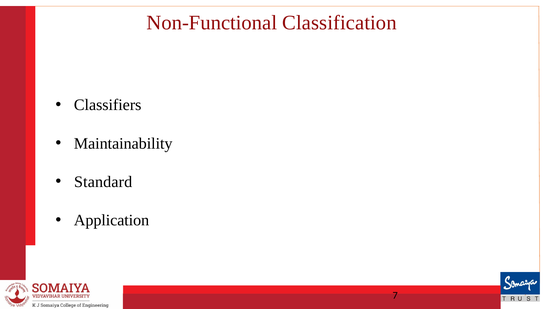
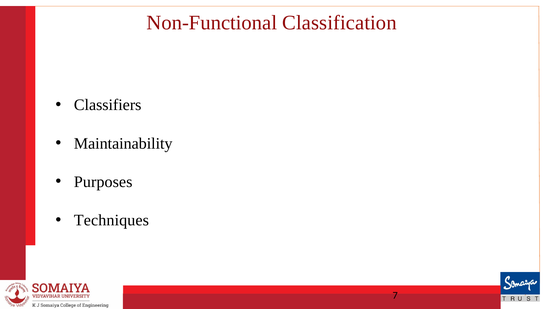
Standard: Standard -> Purposes
Application: Application -> Techniques
